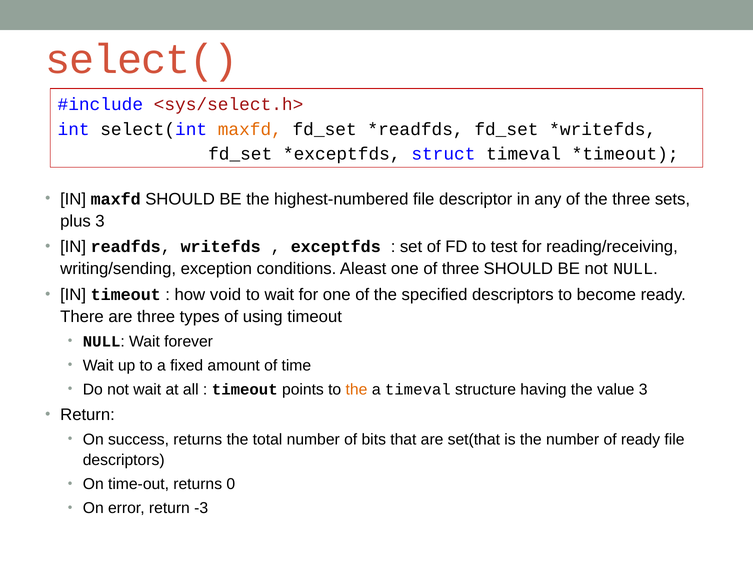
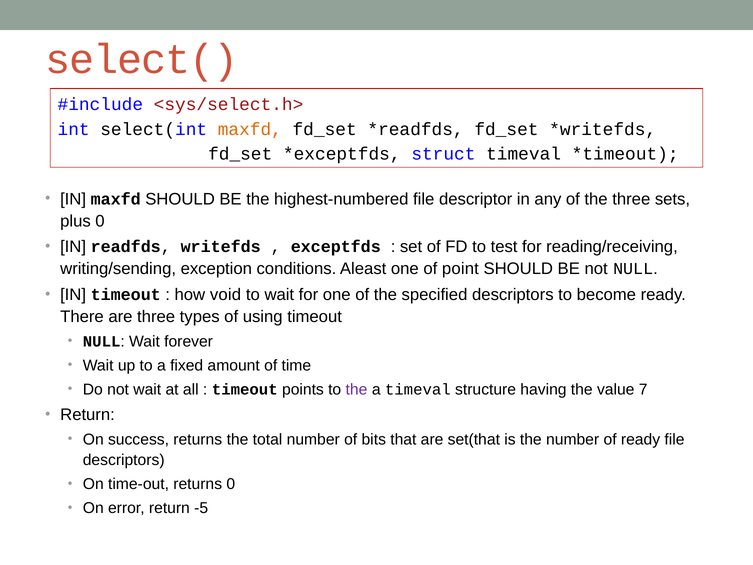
plus 3: 3 -> 0
of three: three -> point
the at (356, 389) colour: orange -> purple
value 3: 3 -> 7
-3: -3 -> -5
